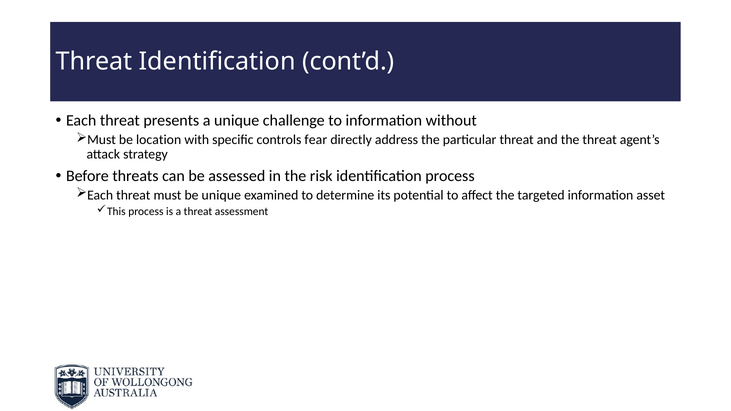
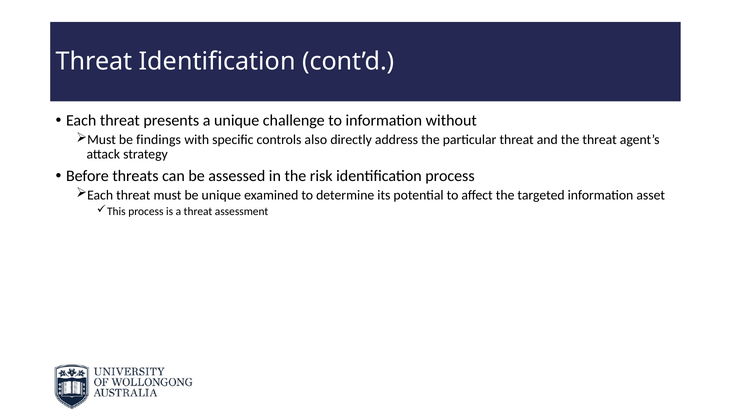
location: location -> findings
fear: fear -> also
